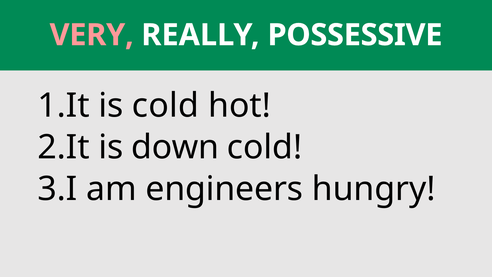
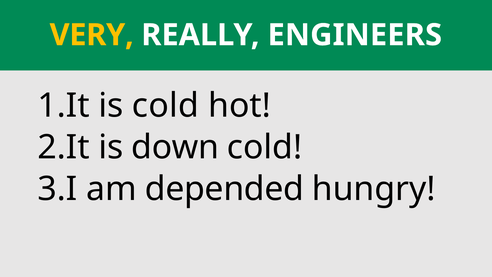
VERY colour: pink -> yellow
POSSESSIVE: POSSESSIVE -> ENGINEERS
engineers: engineers -> depended
